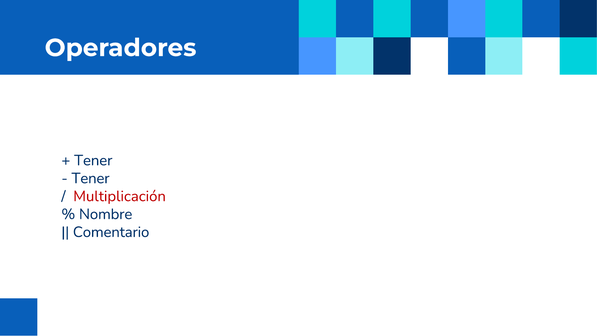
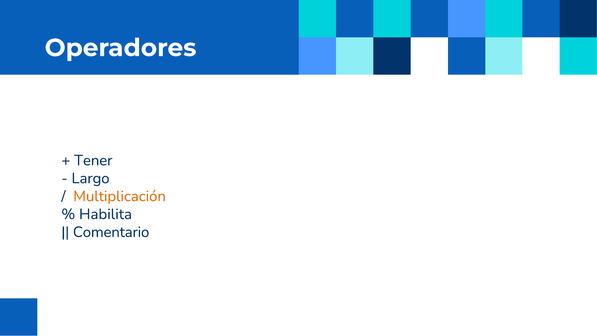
Tener at (91, 178): Tener -> Largo
Multiplicación colour: red -> orange
Nombre: Nombre -> Habilita
